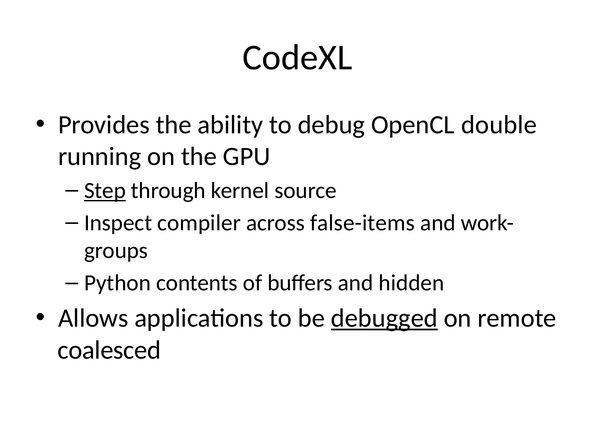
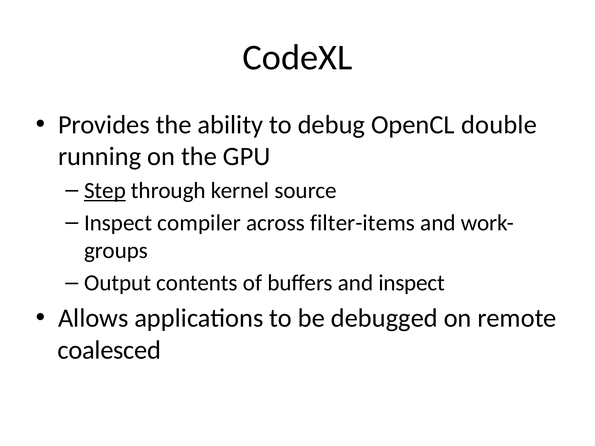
false-items: false-items -> filter-items
Python: Python -> Output
and hidden: hidden -> inspect
debugged underline: present -> none
